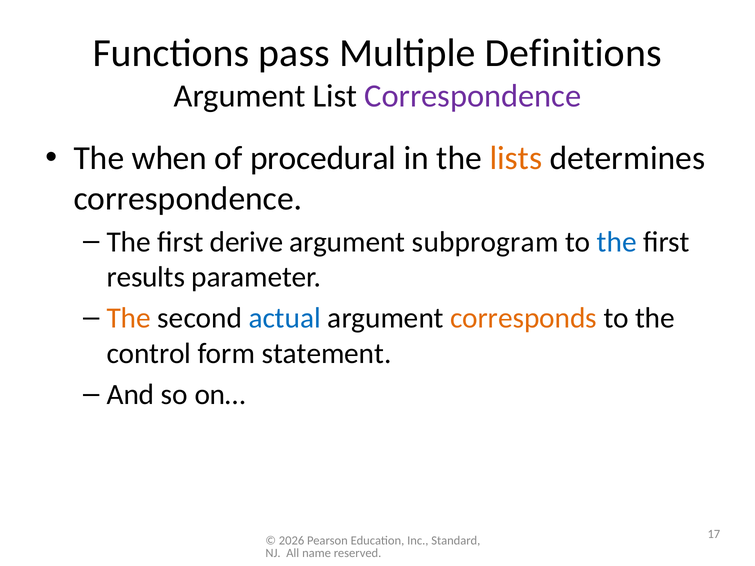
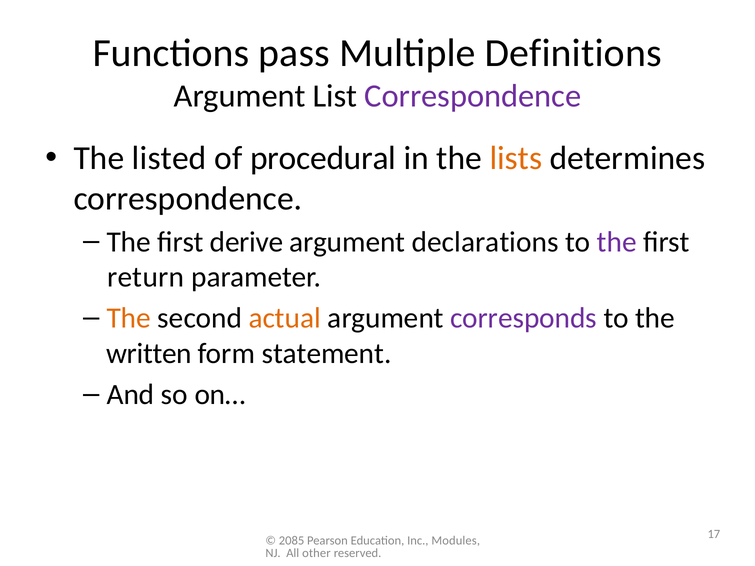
when: when -> listed
subprogram: subprogram -> declarations
the at (617, 242) colour: blue -> purple
results: results -> return
actual colour: blue -> orange
corresponds colour: orange -> purple
control: control -> written
2026: 2026 -> 2085
Standard: Standard -> Modules
name: name -> other
